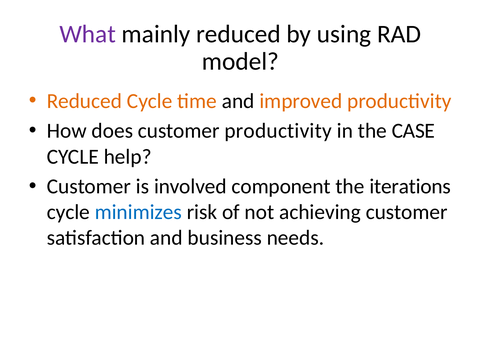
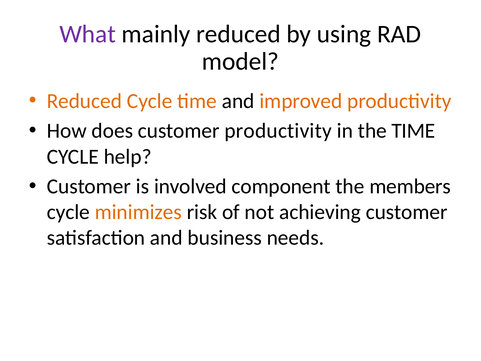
the CASE: CASE -> TIME
iterations: iterations -> members
minimizes colour: blue -> orange
